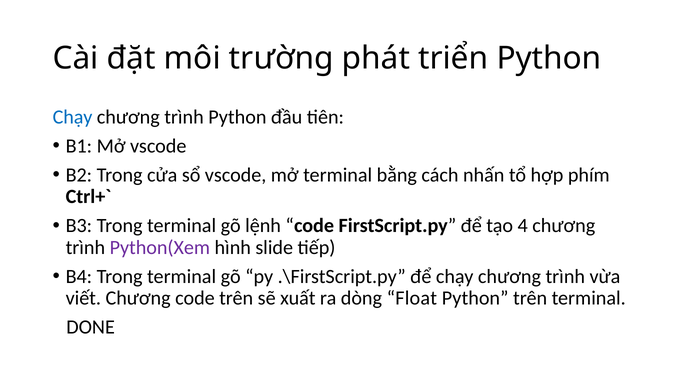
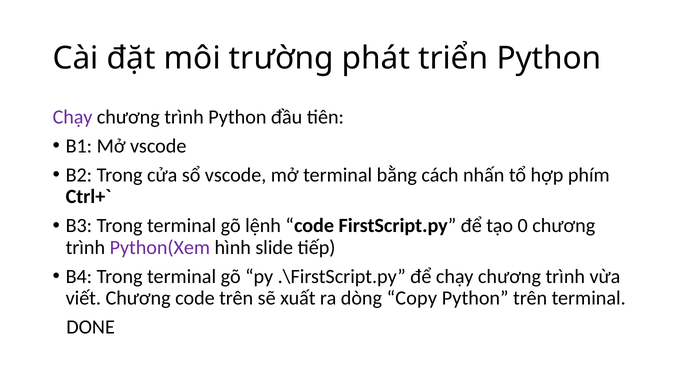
Chạy at (73, 117) colour: blue -> purple
4: 4 -> 0
Float: Float -> Copy
